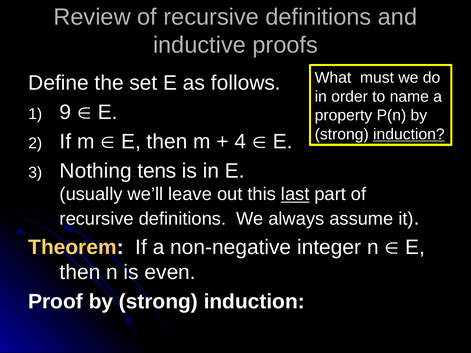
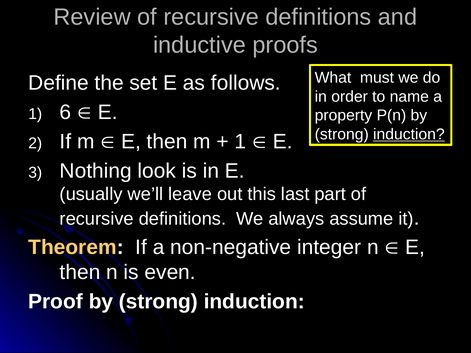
9: 9 -> 6
4 at (240, 142): 4 -> 1
tens: tens -> look
last underline: present -> none
